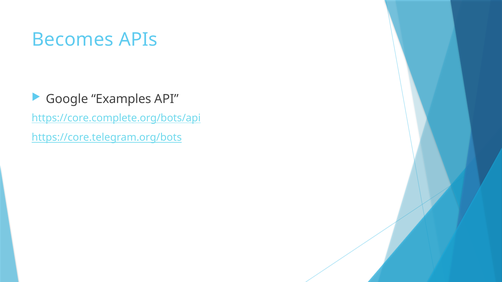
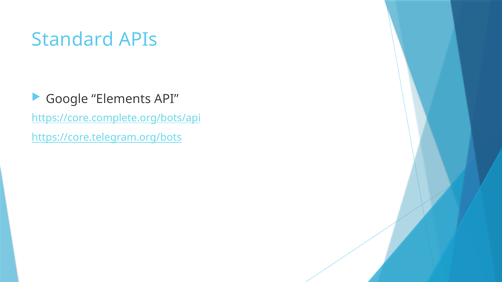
Becomes: Becomes -> Standard
Examples: Examples -> Elements
